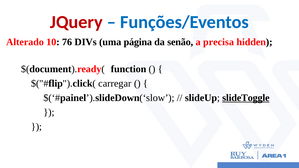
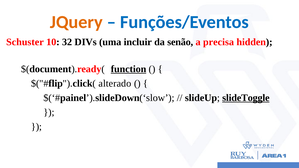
JQuery colour: red -> orange
Alterado: Alterado -> Schuster
76: 76 -> 32
página: página -> incluir
function underline: none -> present
carregar: carregar -> alterado
